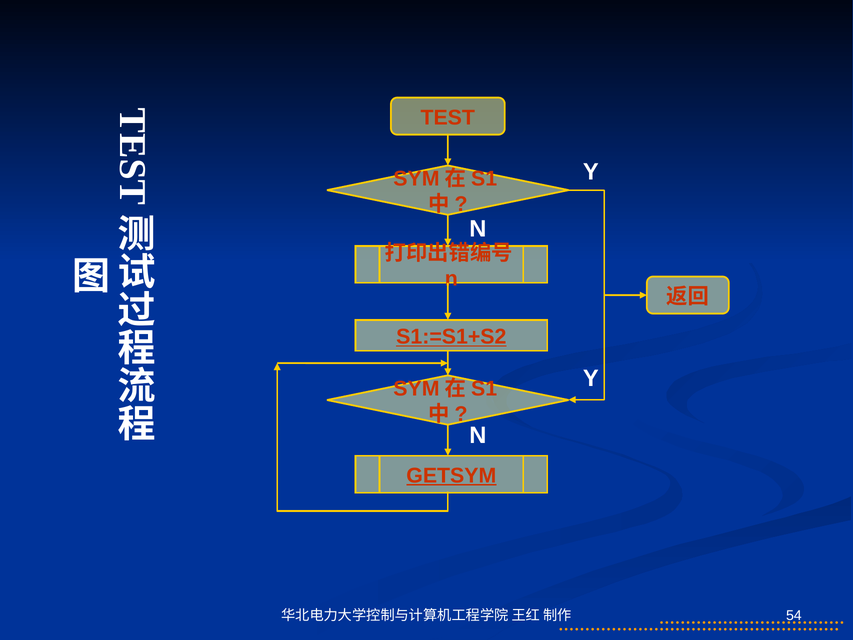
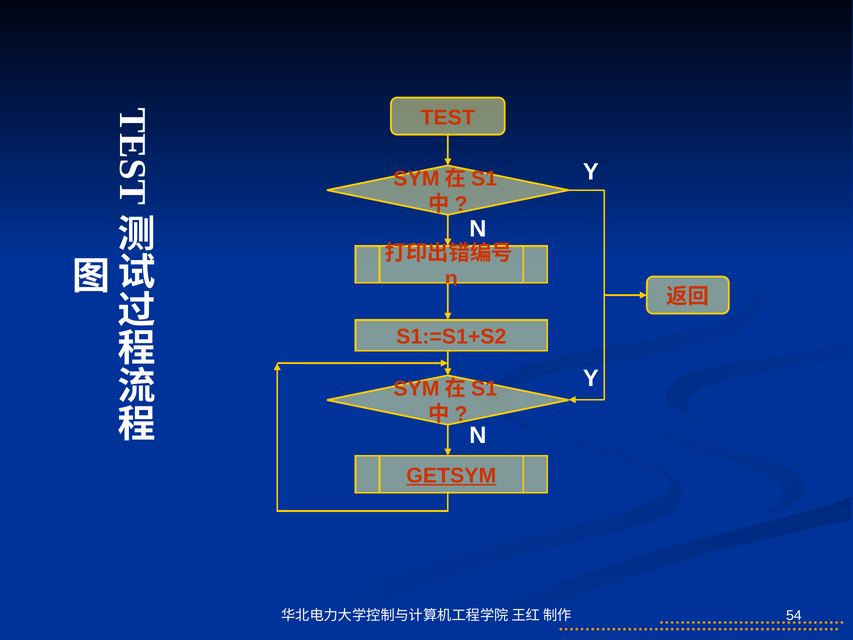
S1:=S1+S2 underline: present -> none
